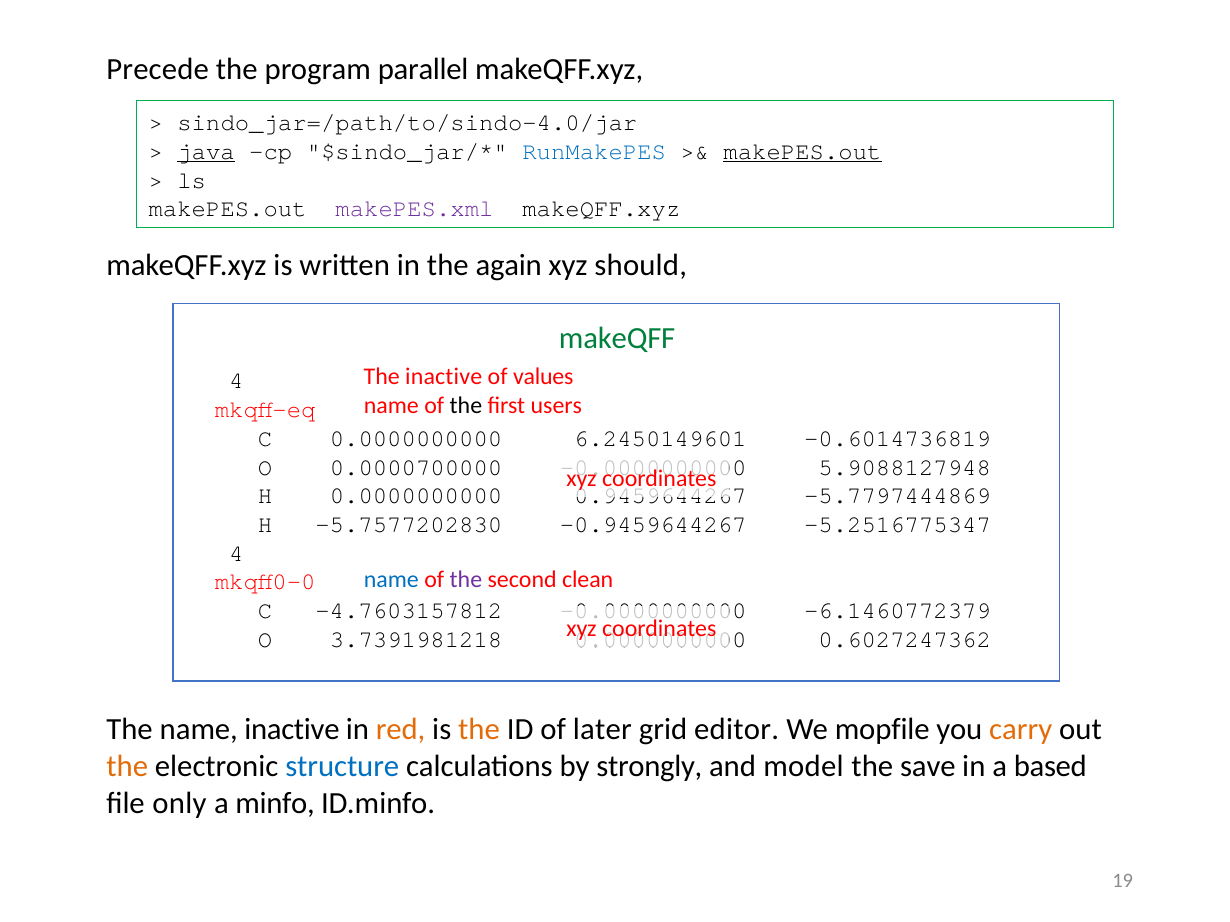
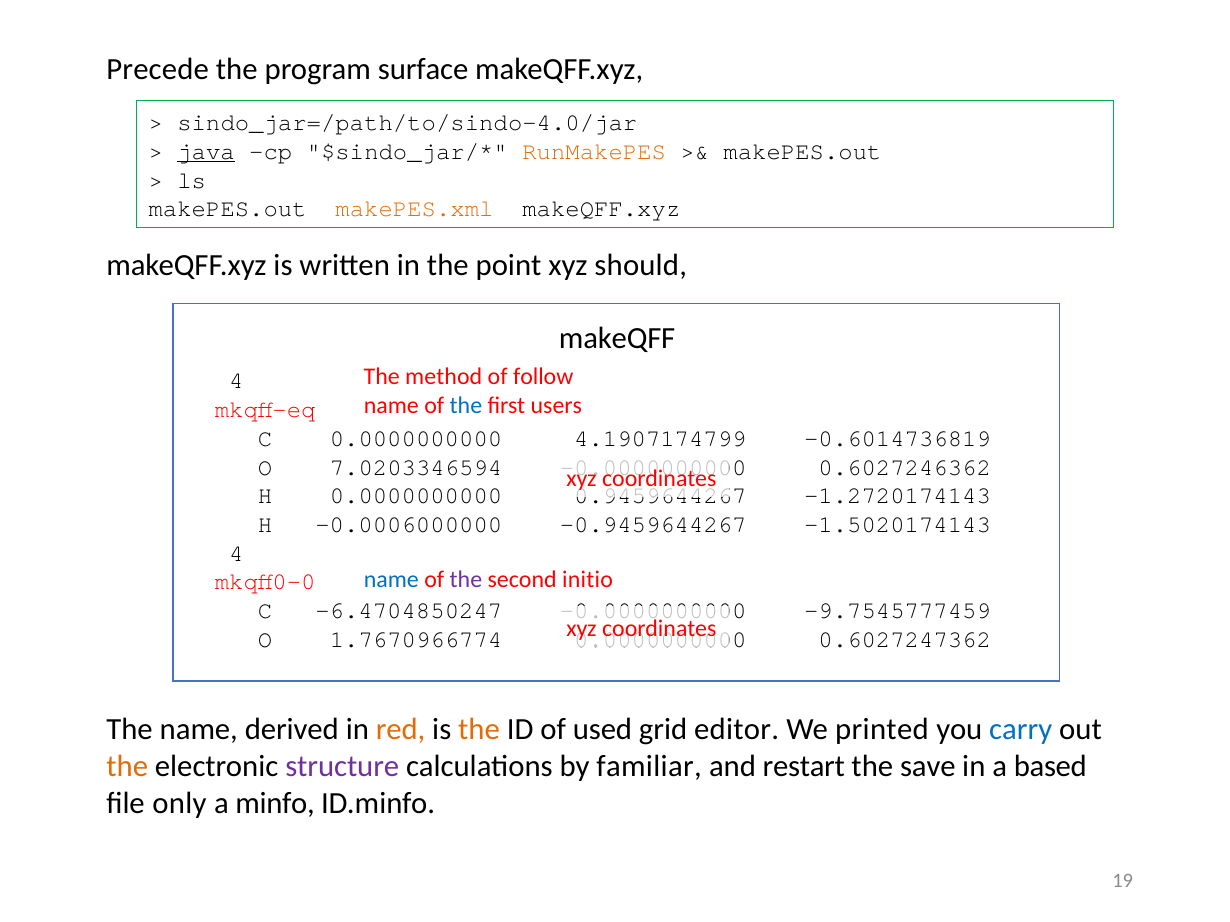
parallel: parallel -> surface
RunMakePES colour: blue -> orange
makePES.out at (802, 152) underline: present -> none
makePES.xml colour: purple -> orange
again: again -> point
makeQFF colour: green -> black
The inactive: inactive -> method
values: values -> follow
the at (466, 406) colour: black -> blue
6.2450149601: 6.2450149601 -> 4.1907174799
0.0000700000: 0.0000700000 -> 7.0203346594
5.9088127948: 5.9088127948 -> 0.6027246362
-5.7797444869: -5.7797444869 -> -1.2720174143
-5.7577202830: -5.7577202830 -> -0.0006000000
-5.2516775347: -5.2516775347 -> -1.5020174143
clean: clean -> initio
-4.7603157812: -4.7603157812 -> -6.4704850247
-6.1460772379: -6.1460772379 -> -9.7545777459
3.7391981218: 3.7391981218 -> 1.7670966774
name inactive: inactive -> derived
later: later -> used
mopfile: mopfile -> printed
carry colour: orange -> blue
structure colour: blue -> purple
strongly: strongly -> familiar
model: model -> restart
